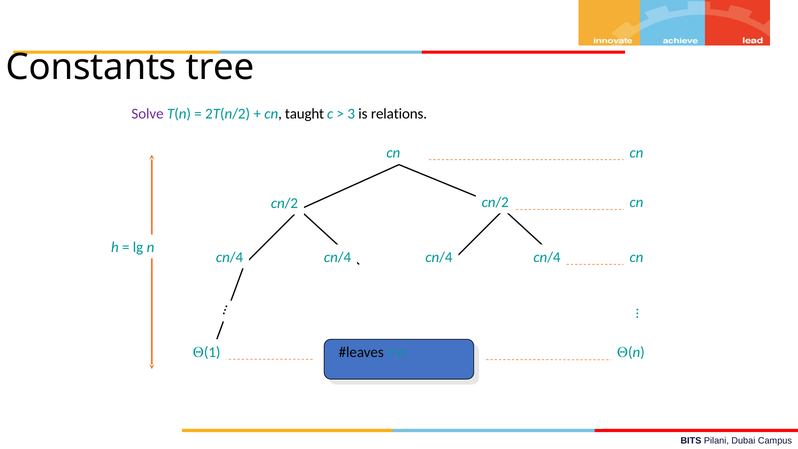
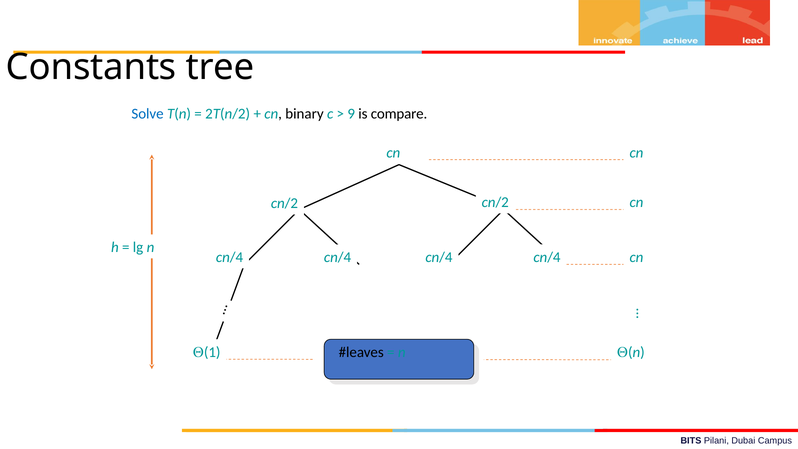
Solve colour: purple -> blue
taught: taught -> binary
3: 3 -> 9
relations: relations -> compare
